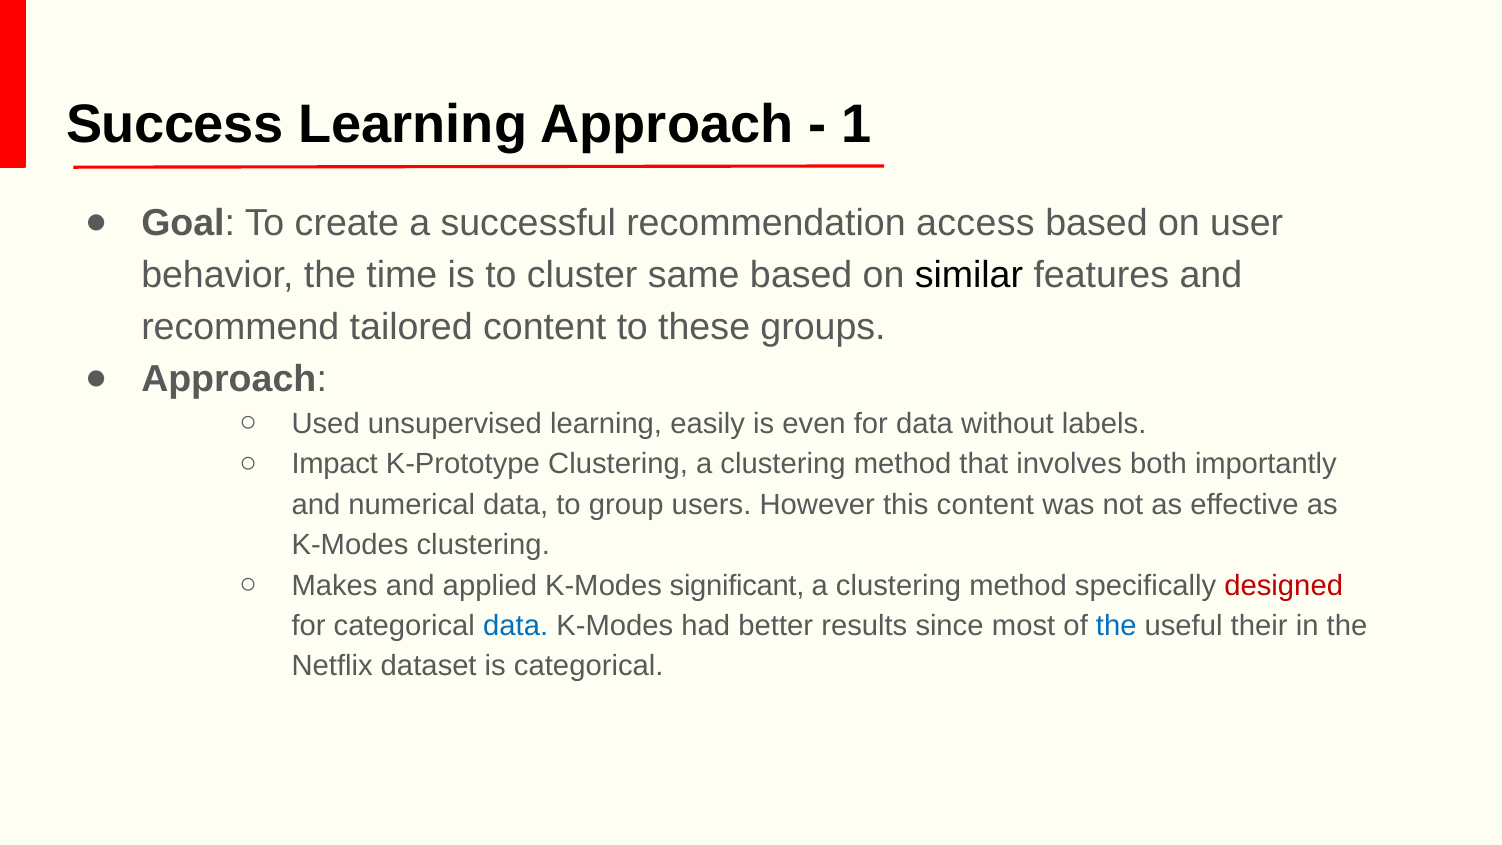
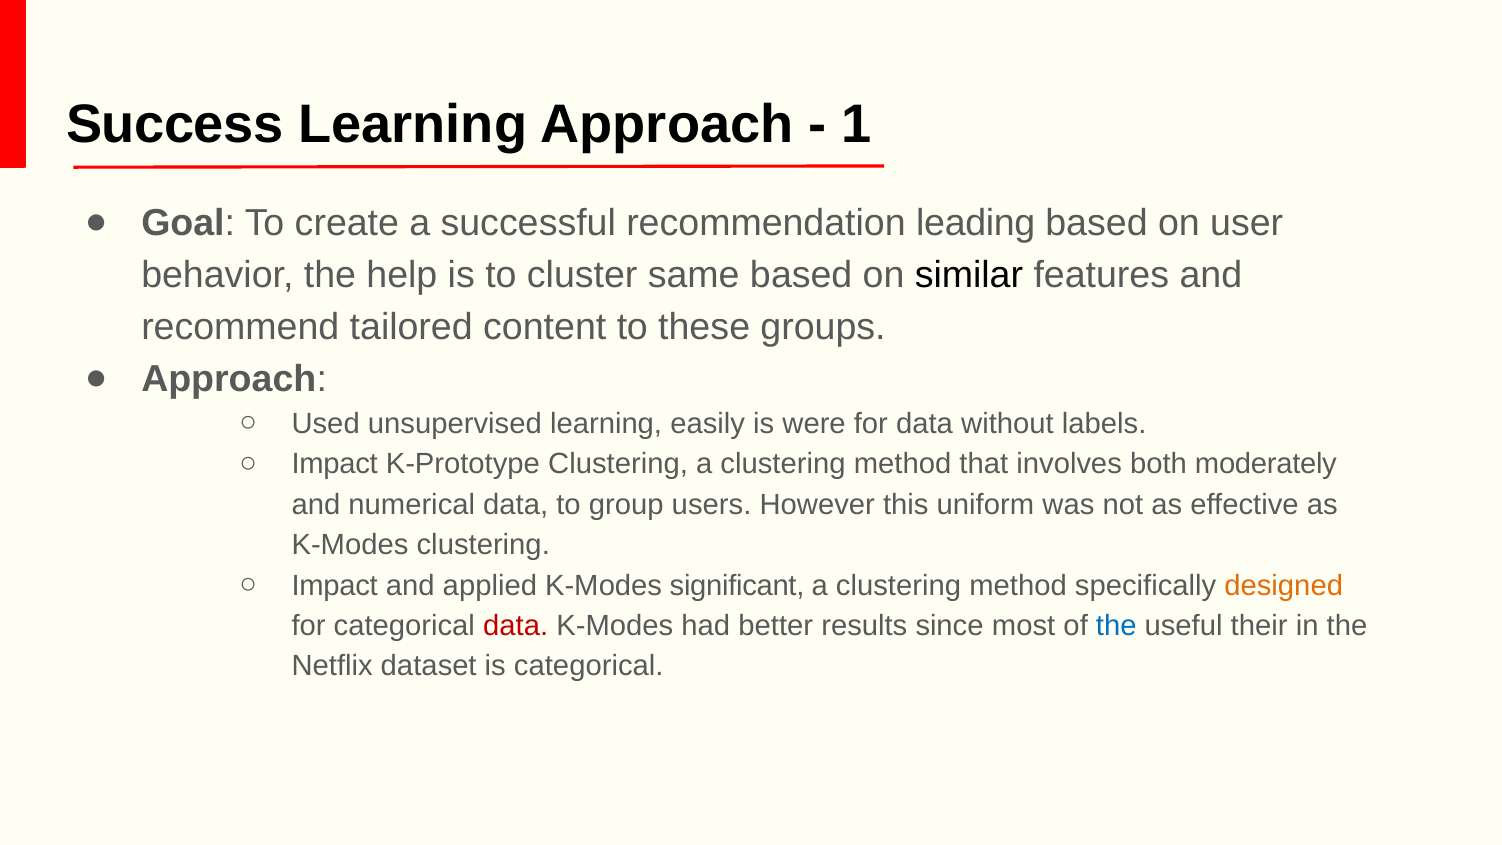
access: access -> leading
time: time -> help
even: even -> were
importantly: importantly -> moderately
this content: content -> uniform
Makes at (335, 585): Makes -> Impact
designed colour: red -> orange
data at (516, 626) colour: blue -> red
